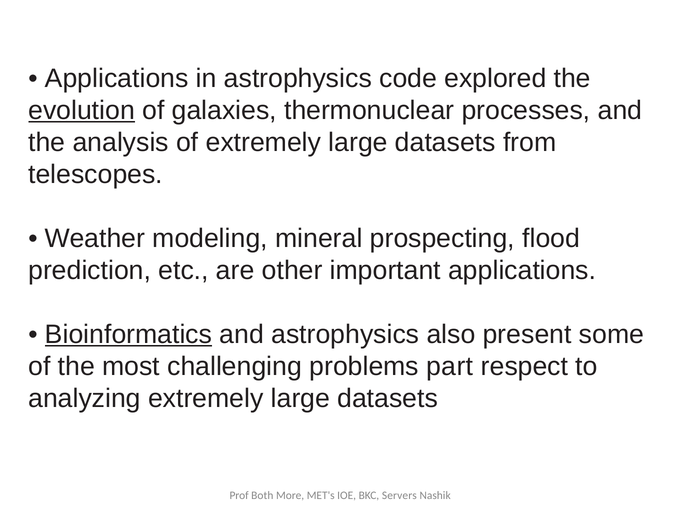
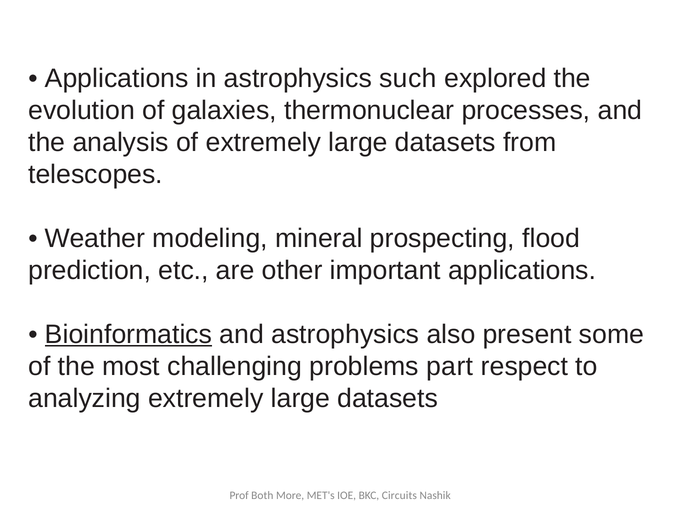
code: code -> such
evolution underline: present -> none
Servers: Servers -> Circuits
